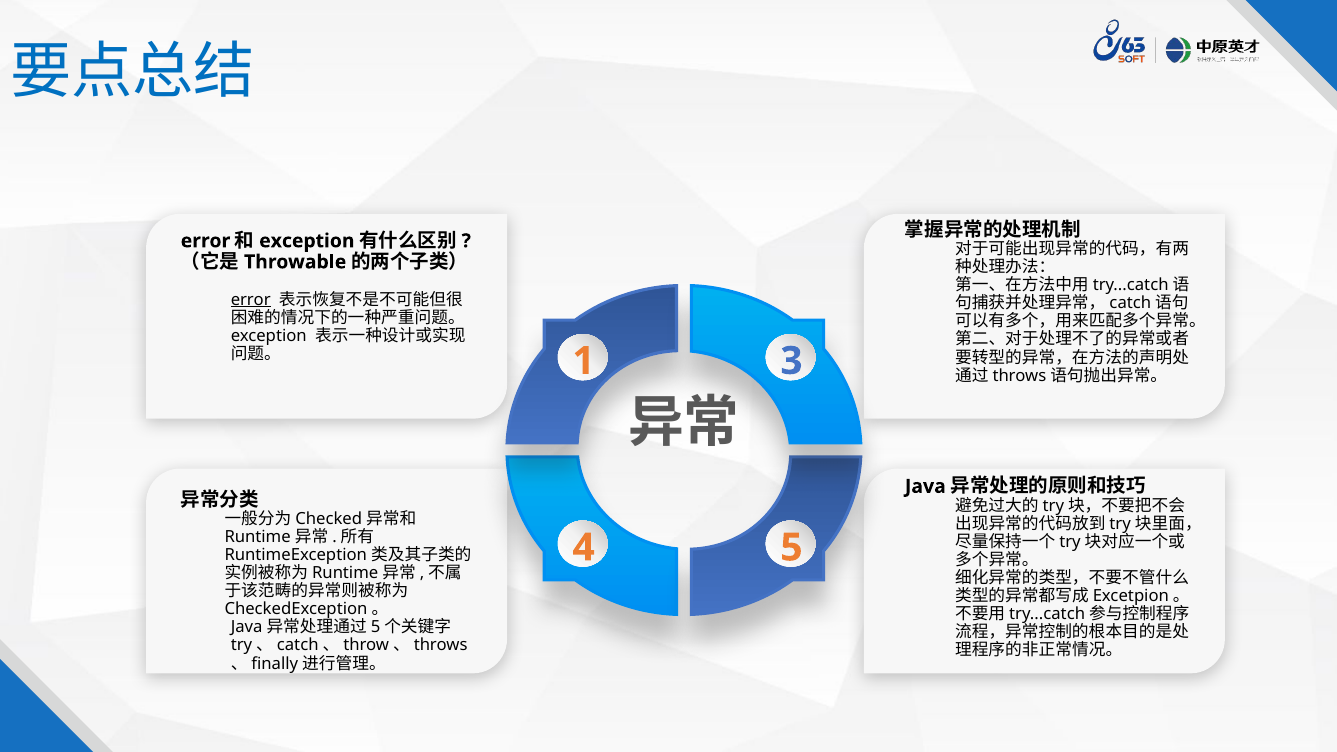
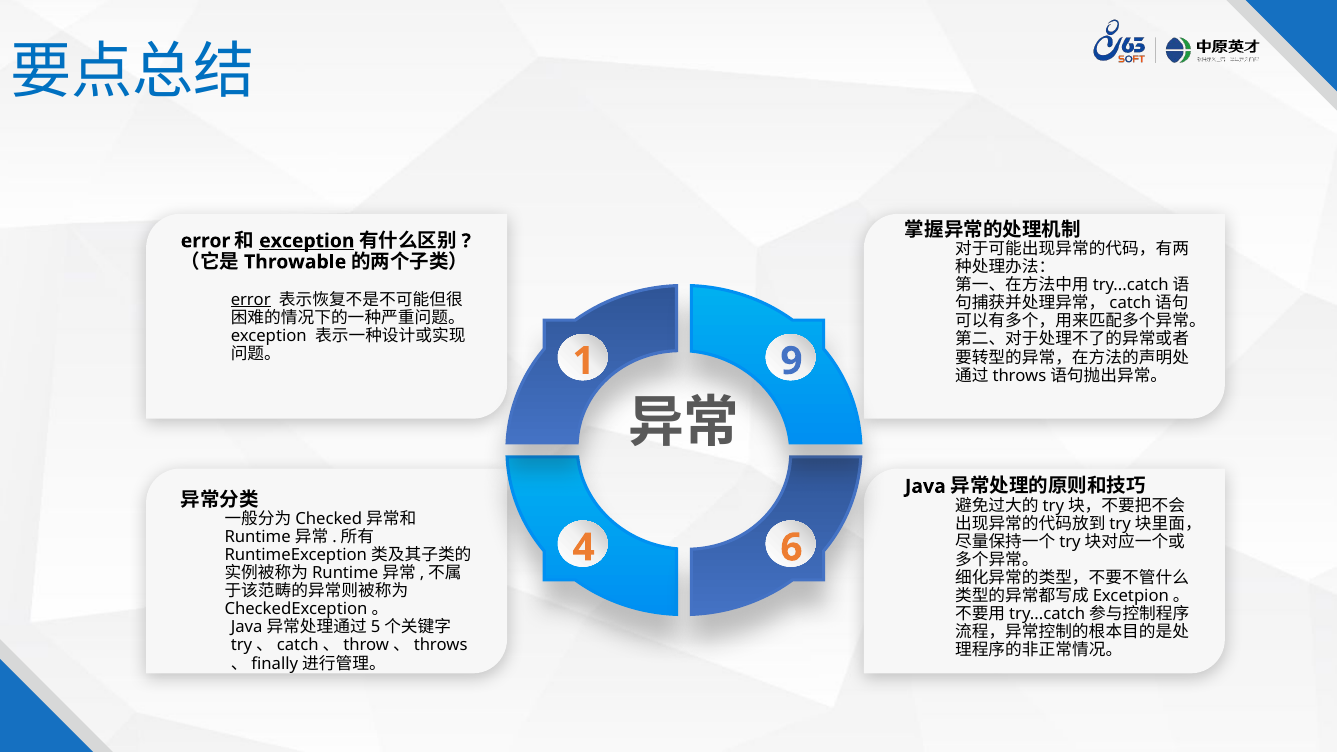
exception at (307, 241) underline: none -> present
3: 3 -> 9
5: 5 -> 6
